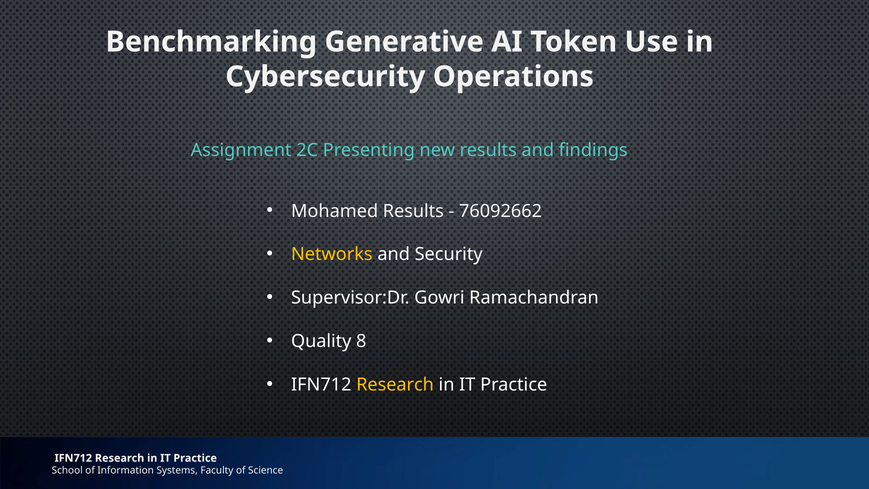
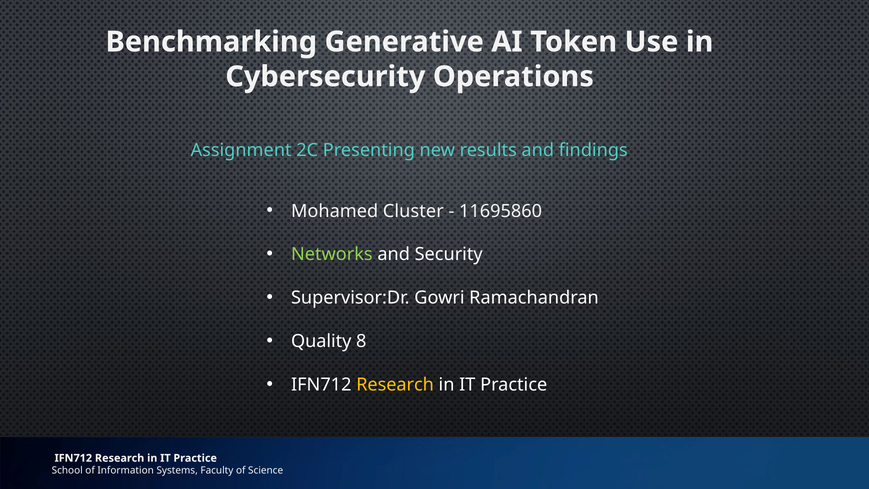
Mohamed Results: Results -> Cluster
76092662: 76092662 -> 11695860
Networks colour: yellow -> light green
